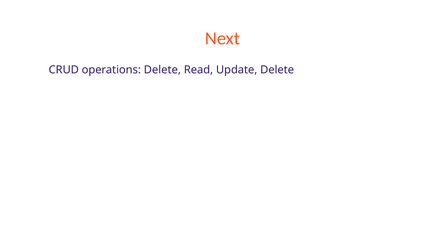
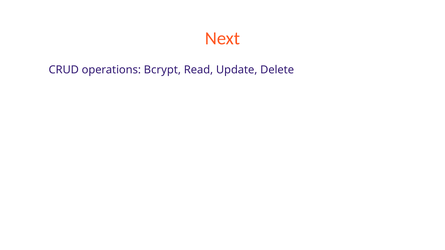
operations Delete: Delete -> Bcrypt
